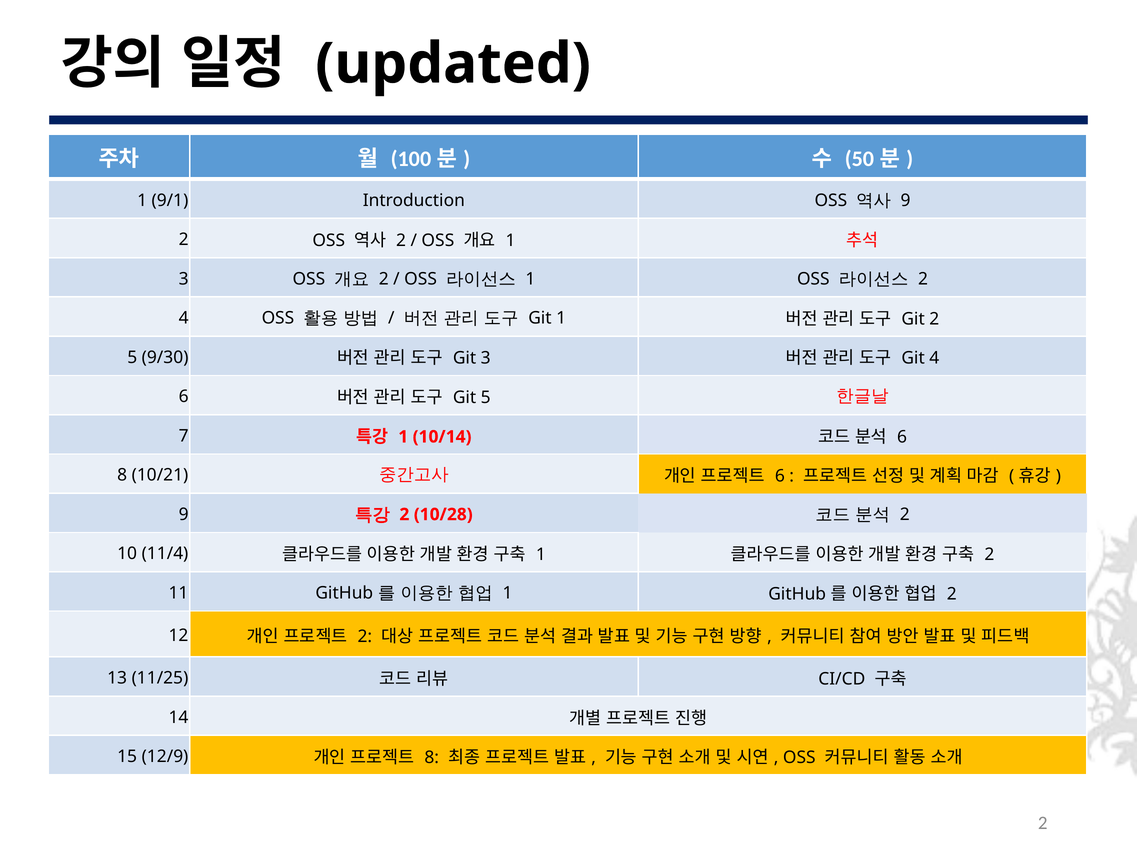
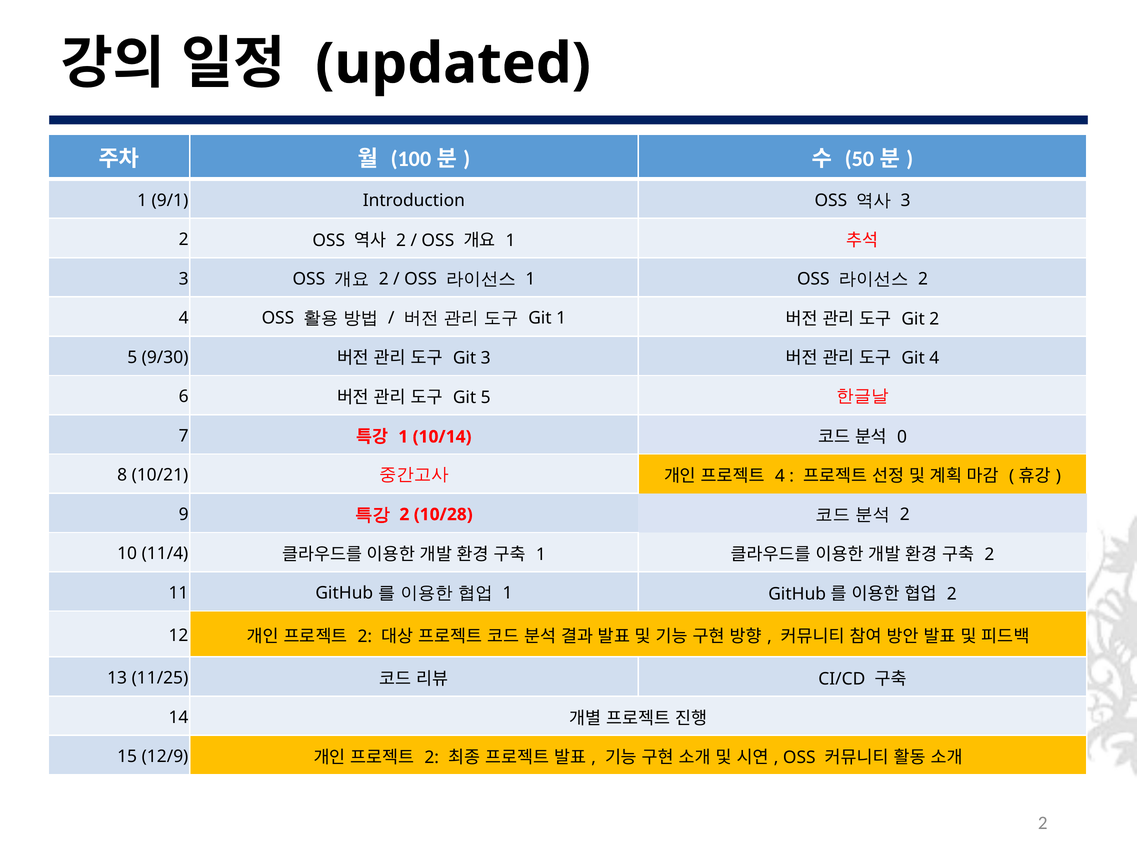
9 at (906, 200): 9 -> 3
6 at (902, 437): 6 -> 0
6 at (780, 476): 6 -> 4
8 at (432, 757): 8 -> 2
